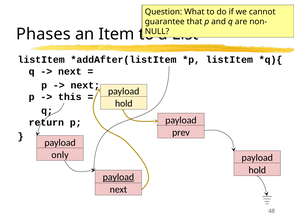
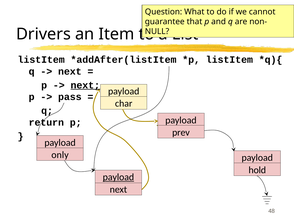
Phases: Phases -> Drivers
next at (85, 85) underline: none -> present
this: this -> pass
hold at (124, 103): hold -> char
